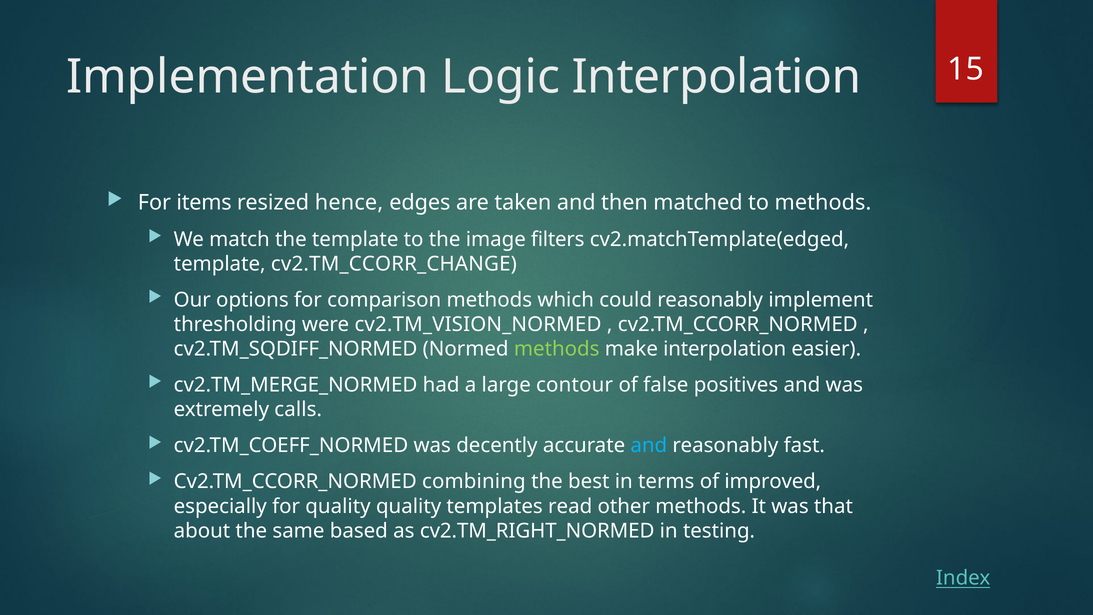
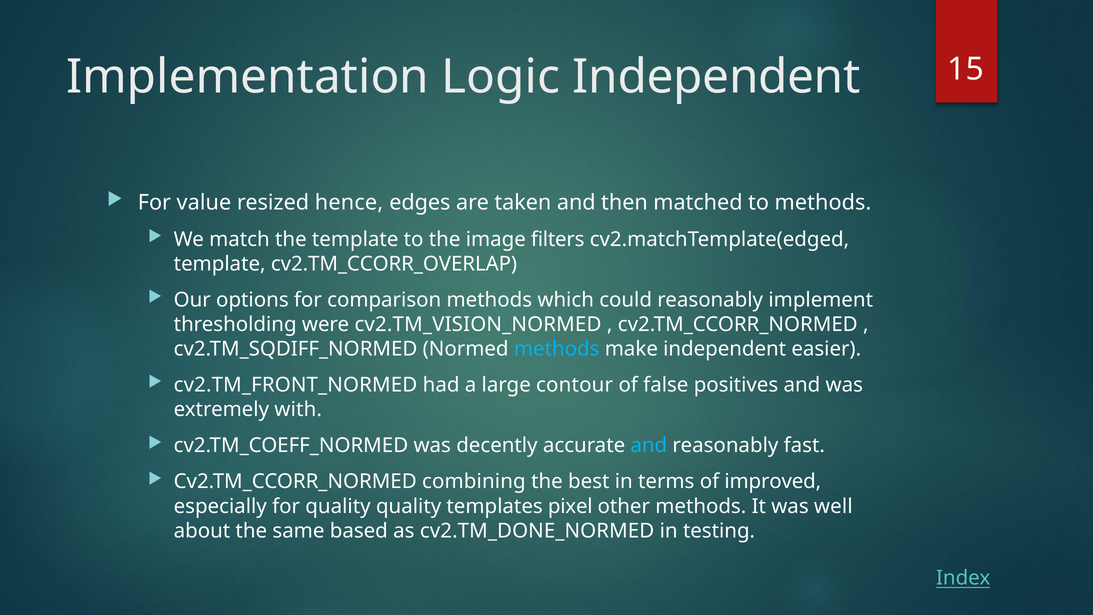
Logic Interpolation: Interpolation -> Independent
items: items -> value
cv2.TM_CCORR_CHANGE: cv2.TM_CCORR_CHANGE -> cv2.TM_CCORR_OVERLAP
methods at (557, 349) colour: light green -> light blue
make interpolation: interpolation -> independent
cv2.TM_MERGE_NORMED: cv2.TM_MERGE_NORMED -> cv2.TM_FRONT_NORMED
calls: calls -> with
read: read -> pixel
that: that -> well
cv2.TM_RIGHT_NORMED: cv2.TM_RIGHT_NORMED -> cv2.TM_DONE_NORMED
